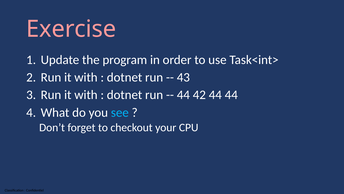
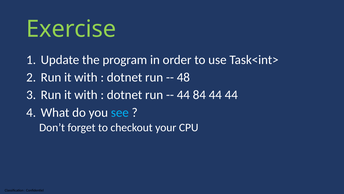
Exercise colour: pink -> light green
43: 43 -> 48
42: 42 -> 84
